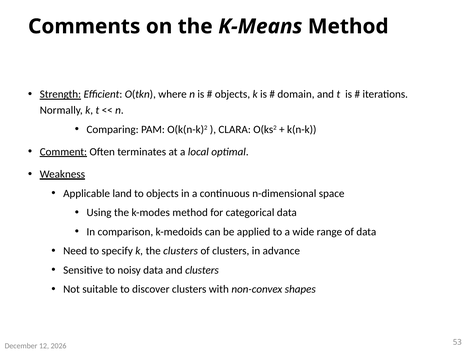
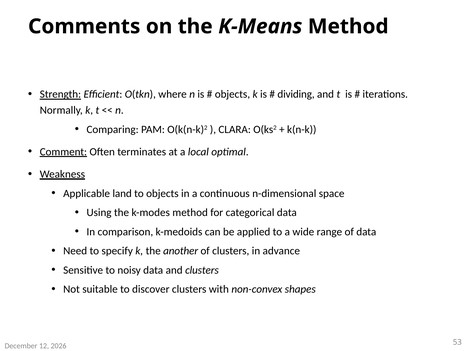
domain: domain -> dividing
the clusters: clusters -> another
